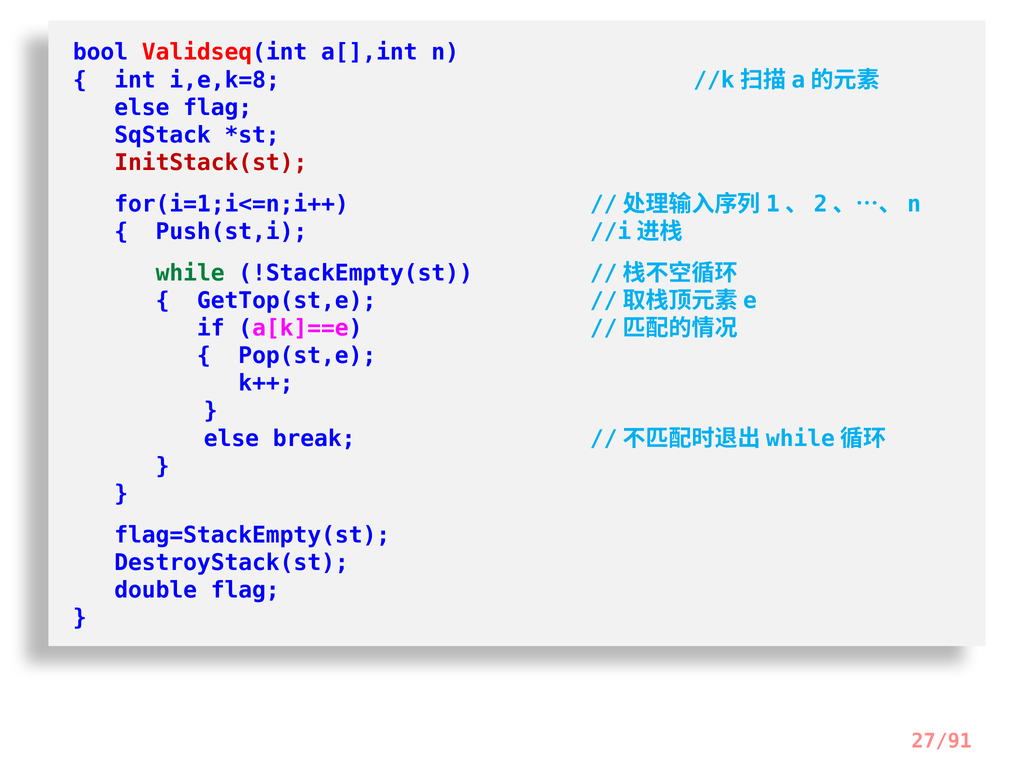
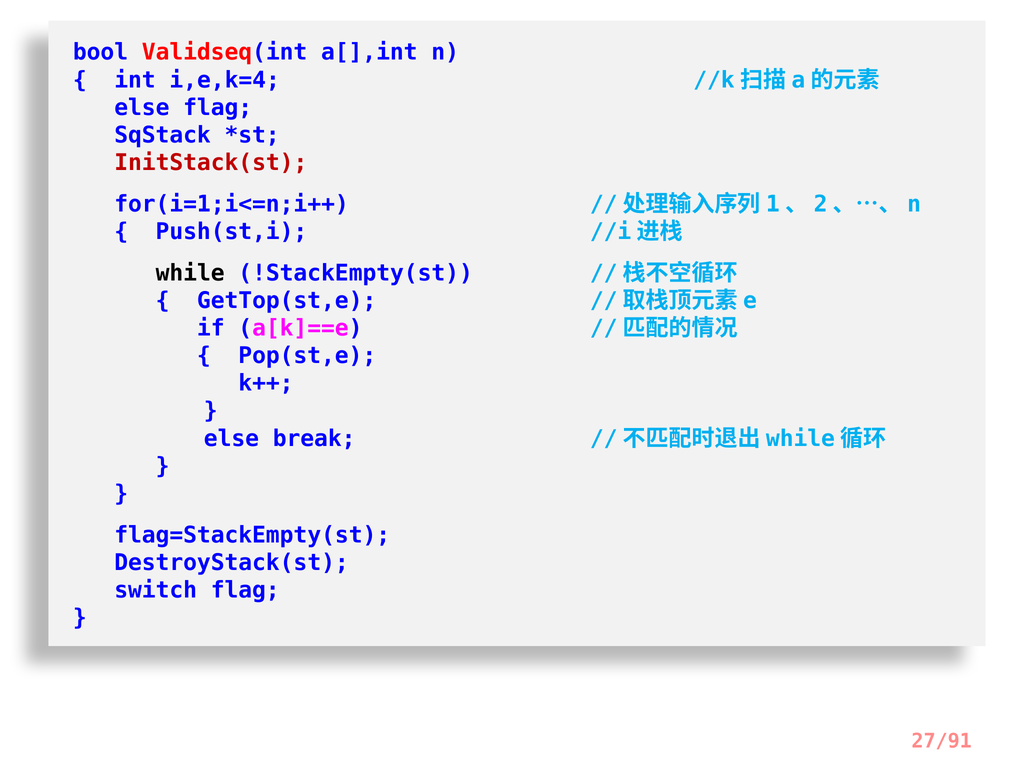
i,e,k=8: i,e,k=8 -> i,e,k=4
while colour: green -> black
double: double -> switch
